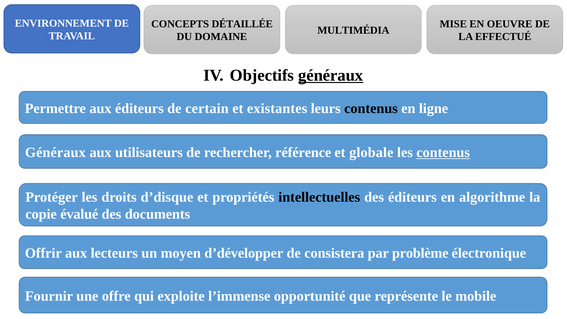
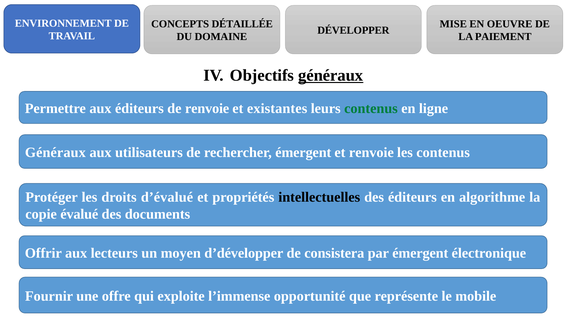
MULTIMÉDIA: MULTIMÉDIA -> DÉVELOPPER
EFFECTUÉ: EFFECTUÉ -> PAIEMENT
de certain: certain -> renvoie
contenus at (371, 108) colour: black -> green
rechercher référence: référence -> émergent
et globale: globale -> renvoie
contenus at (443, 152) underline: present -> none
d’disque: d’disque -> d’évalué
par problème: problème -> émergent
